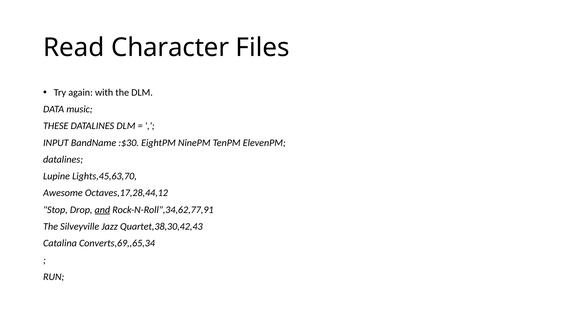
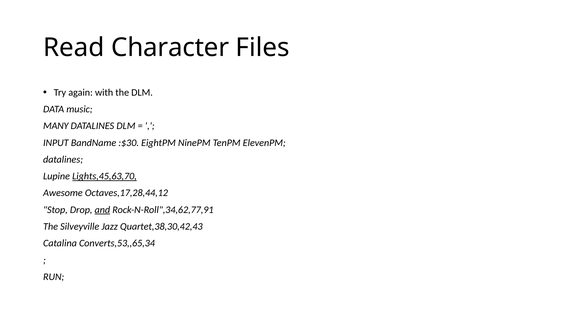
THESE: THESE -> MANY
Lights,45,63,70 underline: none -> present
Converts,69,,65,34: Converts,69,,65,34 -> Converts,53,,65,34
